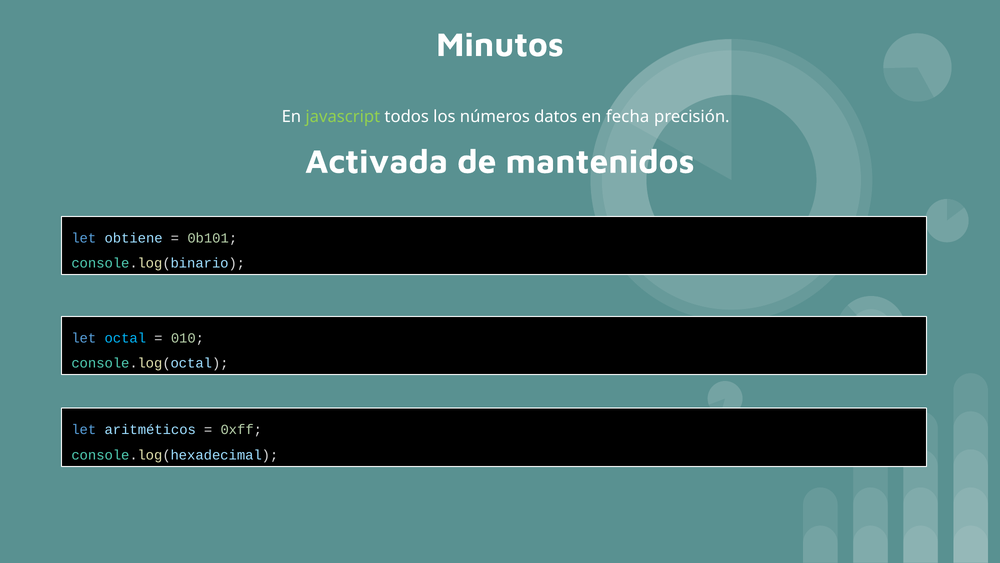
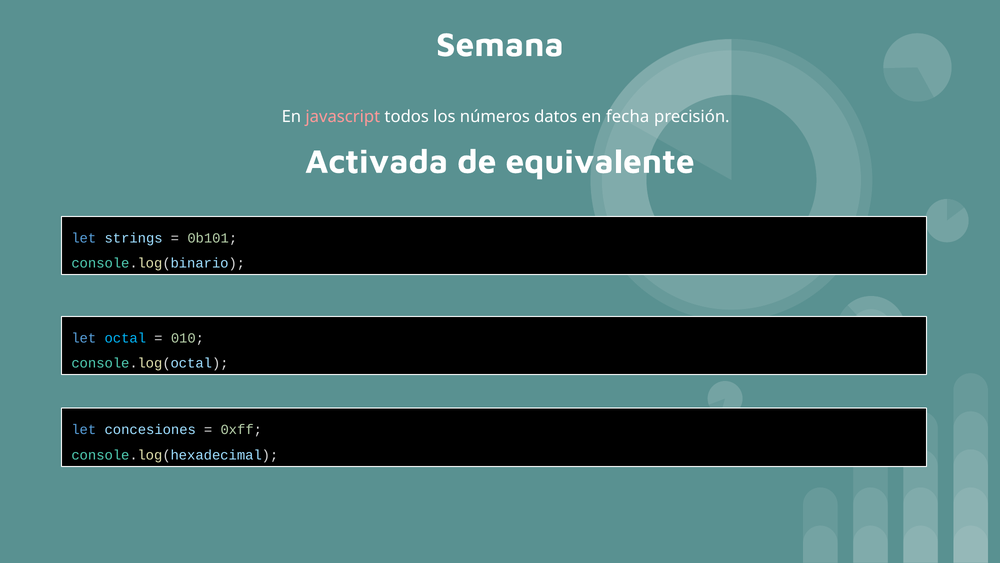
Minutos: Minutos -> Semana
javascript colour: light green -> pink
mantenidos: mantenidos -> equivalente
obtiene: obtiene -> strings
aritméticos: aritméticos -> concesiones
